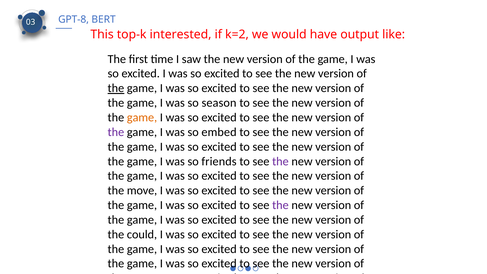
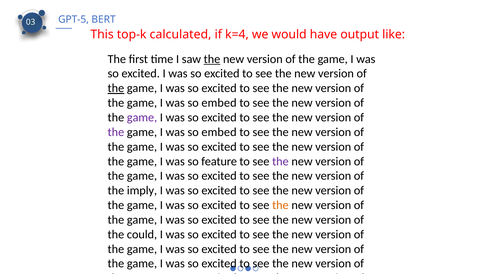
GPT-8: GPT-8 -> GPT-5
interested: interested -> calculated
k=2: k=2 -> k=4
the at (212, 59) underline: none -> present
season at (219, 103): season -> embed
game at (142, 117) colour: orange -> purple
friends: friends -> feature
move: move -> imply
the at (280, 205) colour: purple -> orange
